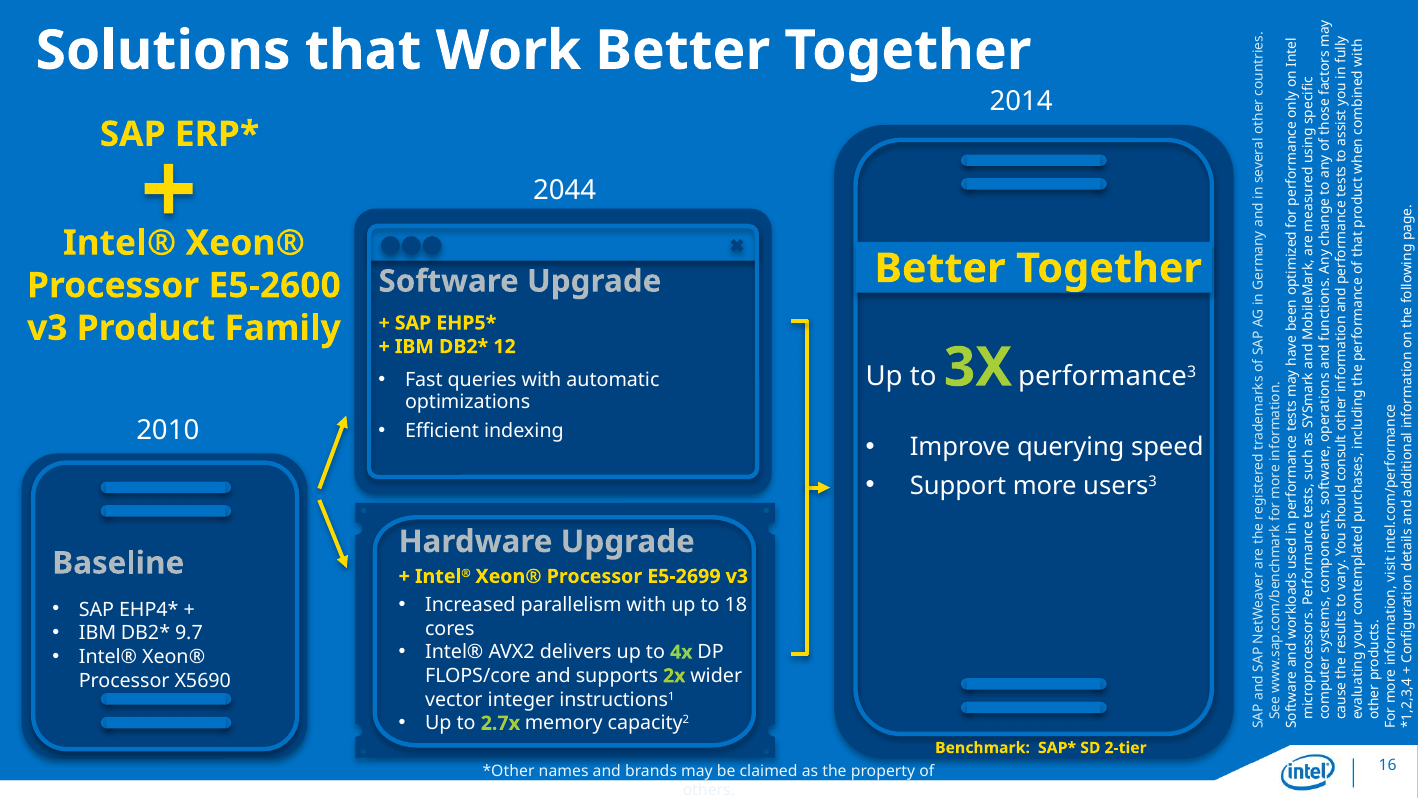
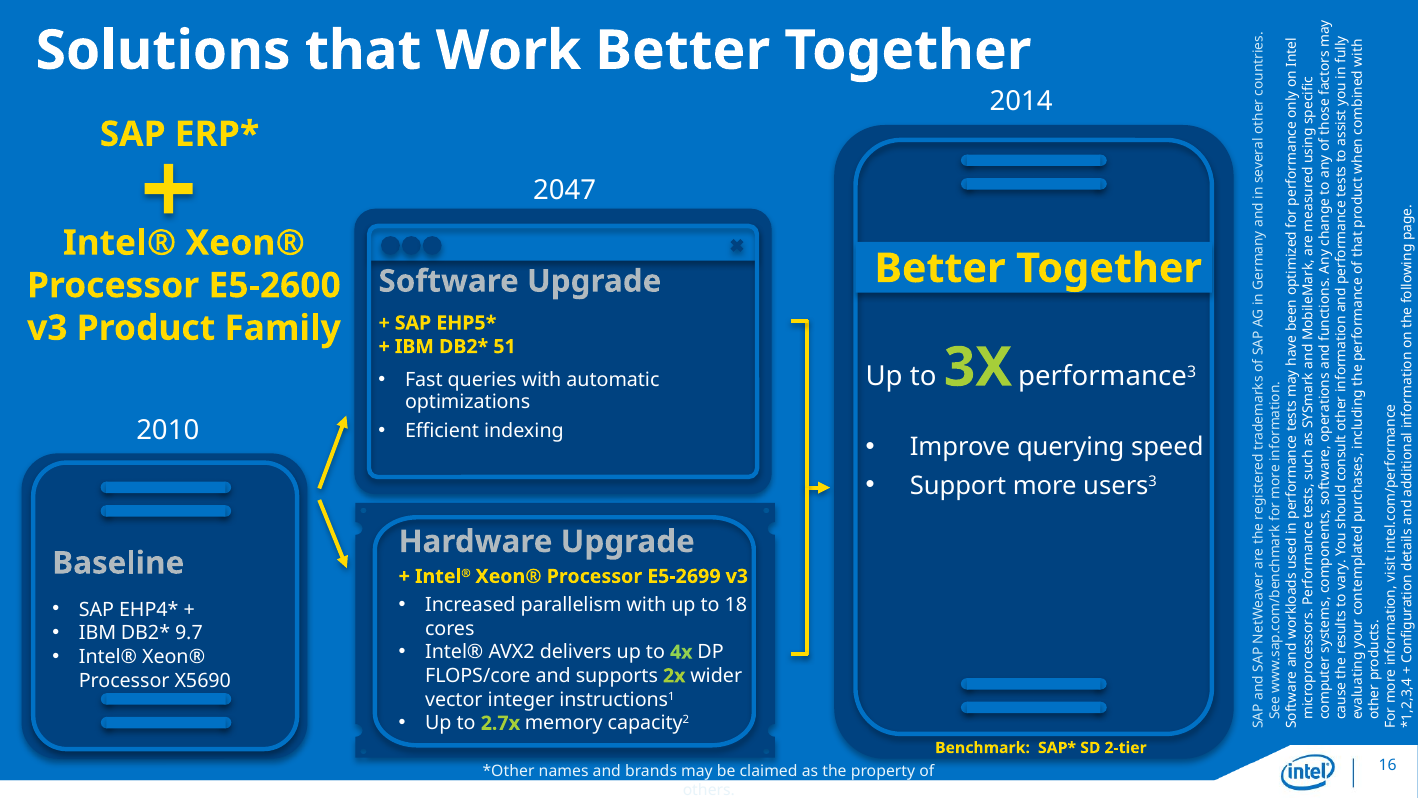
2044: 2044 -> 2047
12: 12 -> 51
